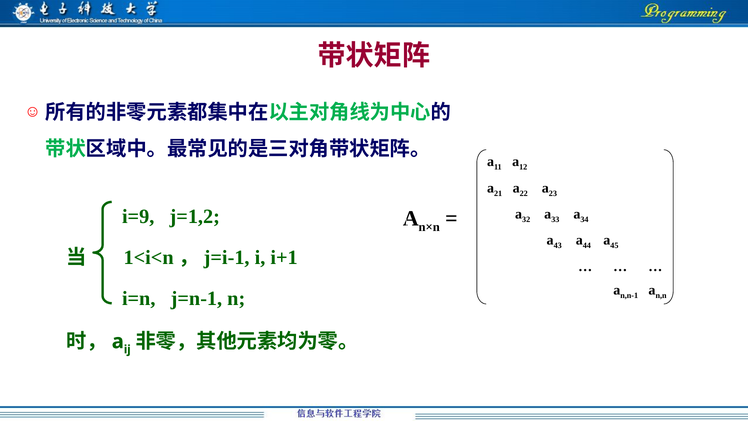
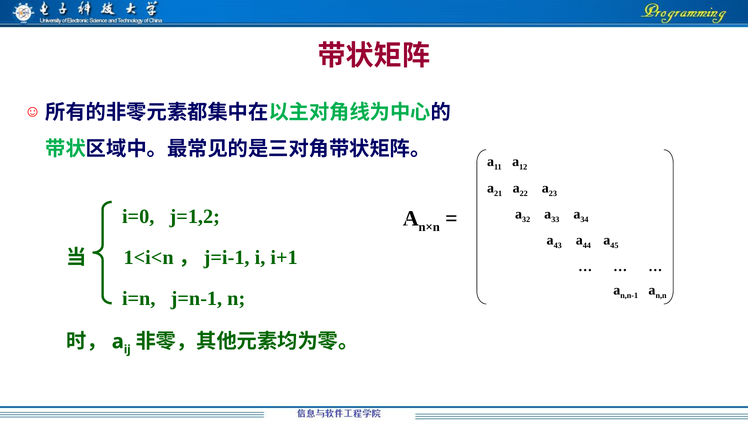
i=9: i=9 -> i=0
